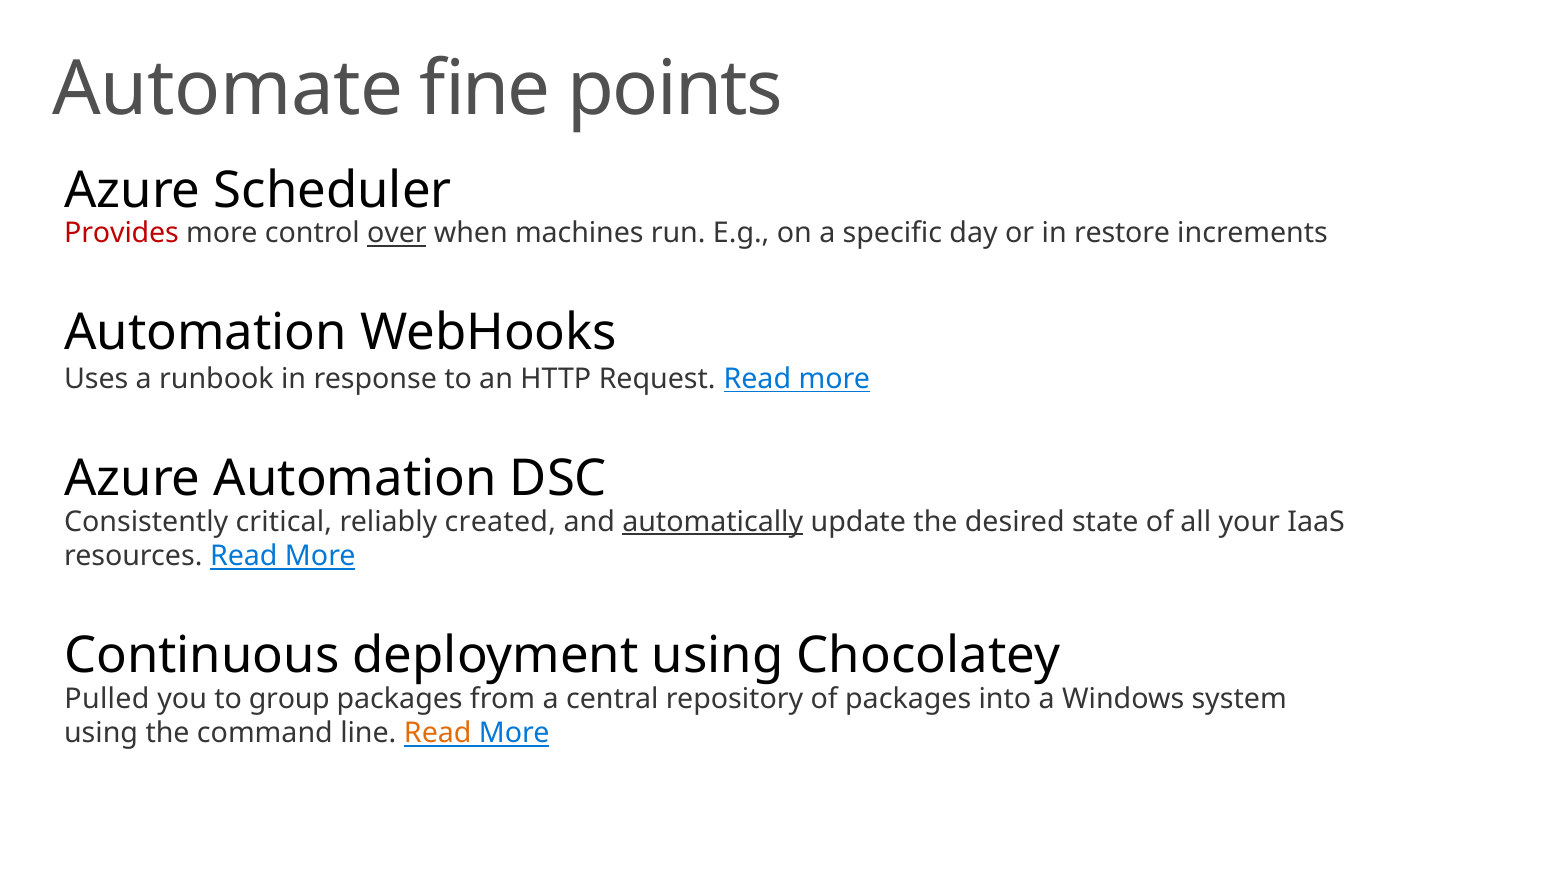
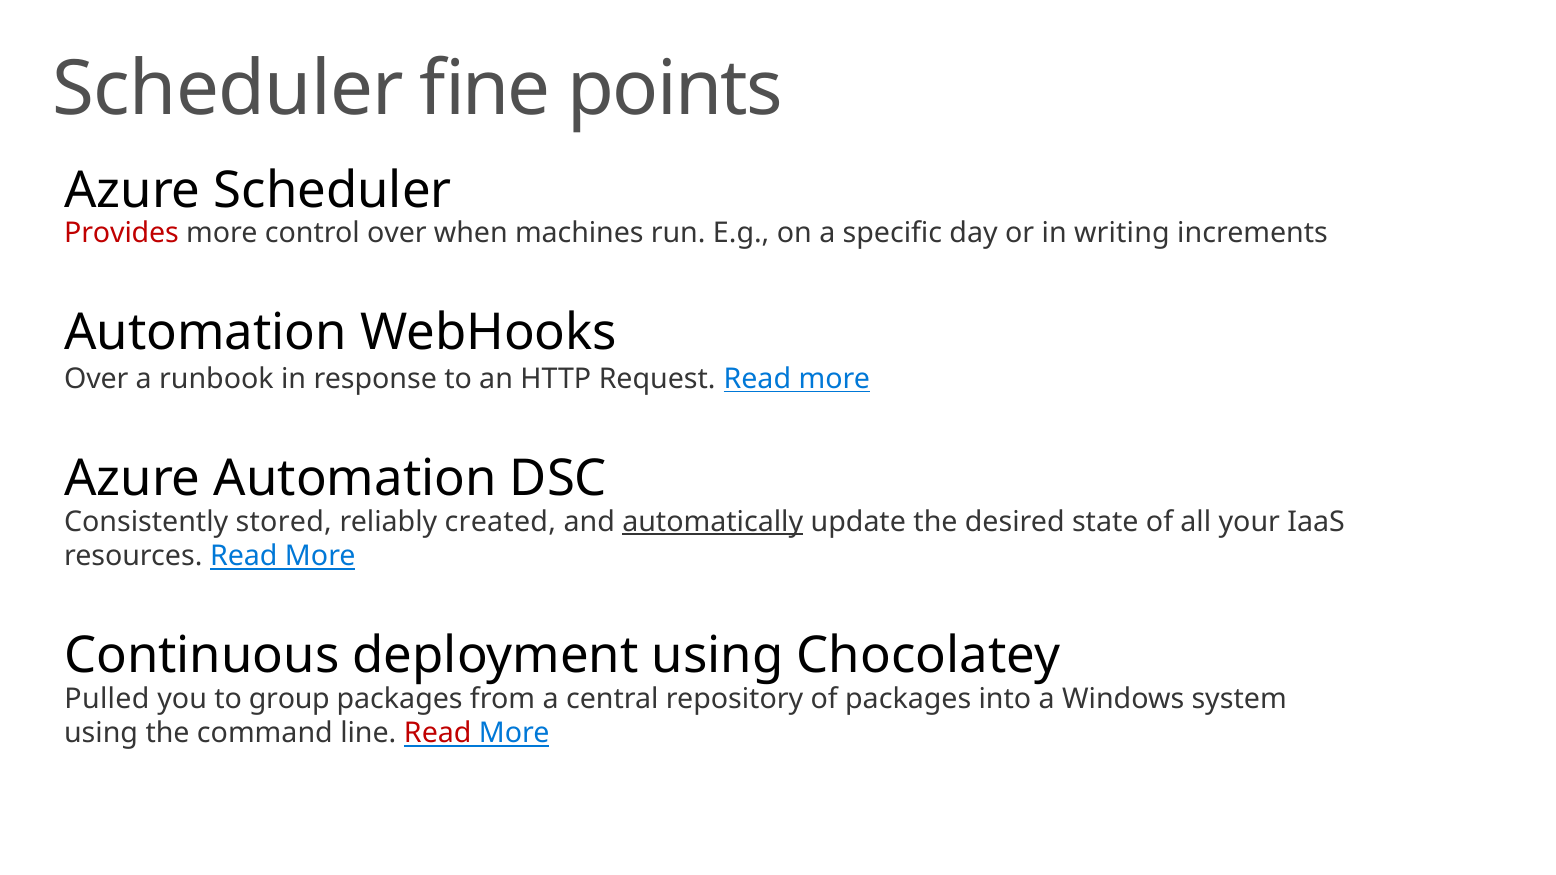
Automate at (228, 89): Automate -> Scheduler
over at (397, 233) underline: present -> none
restore: restore -> writing
Uses at (96, 379): Uses -> Over
critical: critical -> stored
Read at (438, 733) colour: orange -> red
